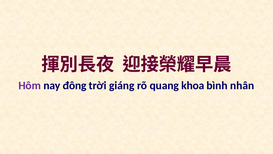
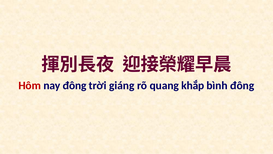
Hôm colour: purple -> red
khoa: khoa -> khắp
bình nhân: nhân -> đông
